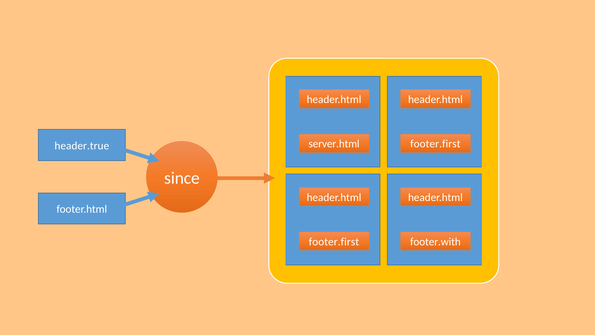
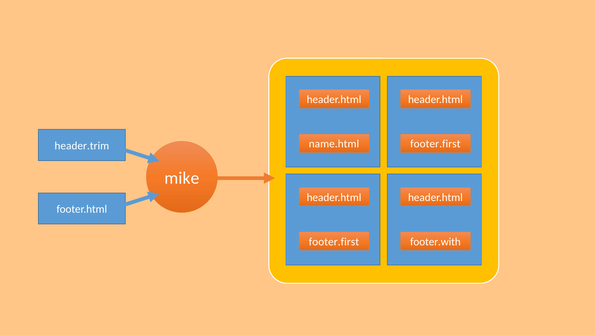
server.html: server.html -> name.html
header.true: header.true -> header.trim
since: since -> mike
